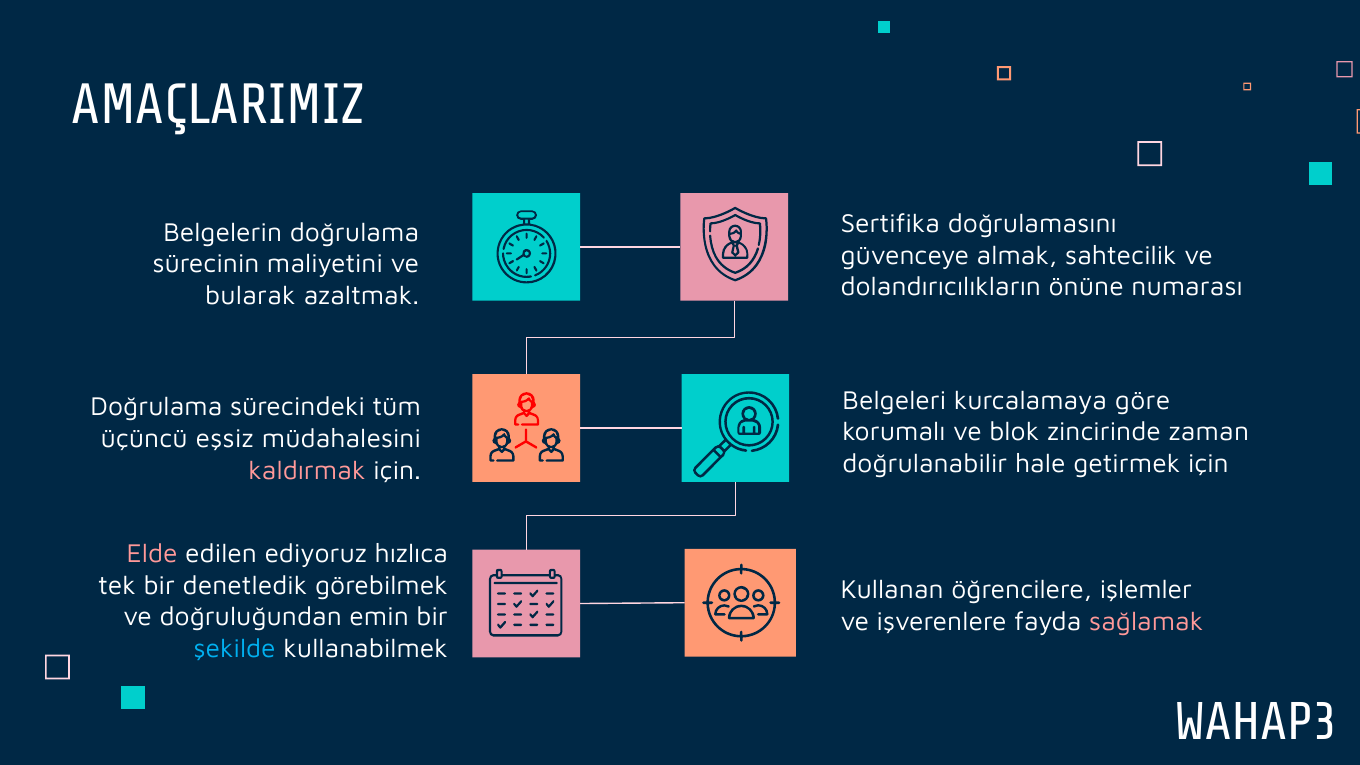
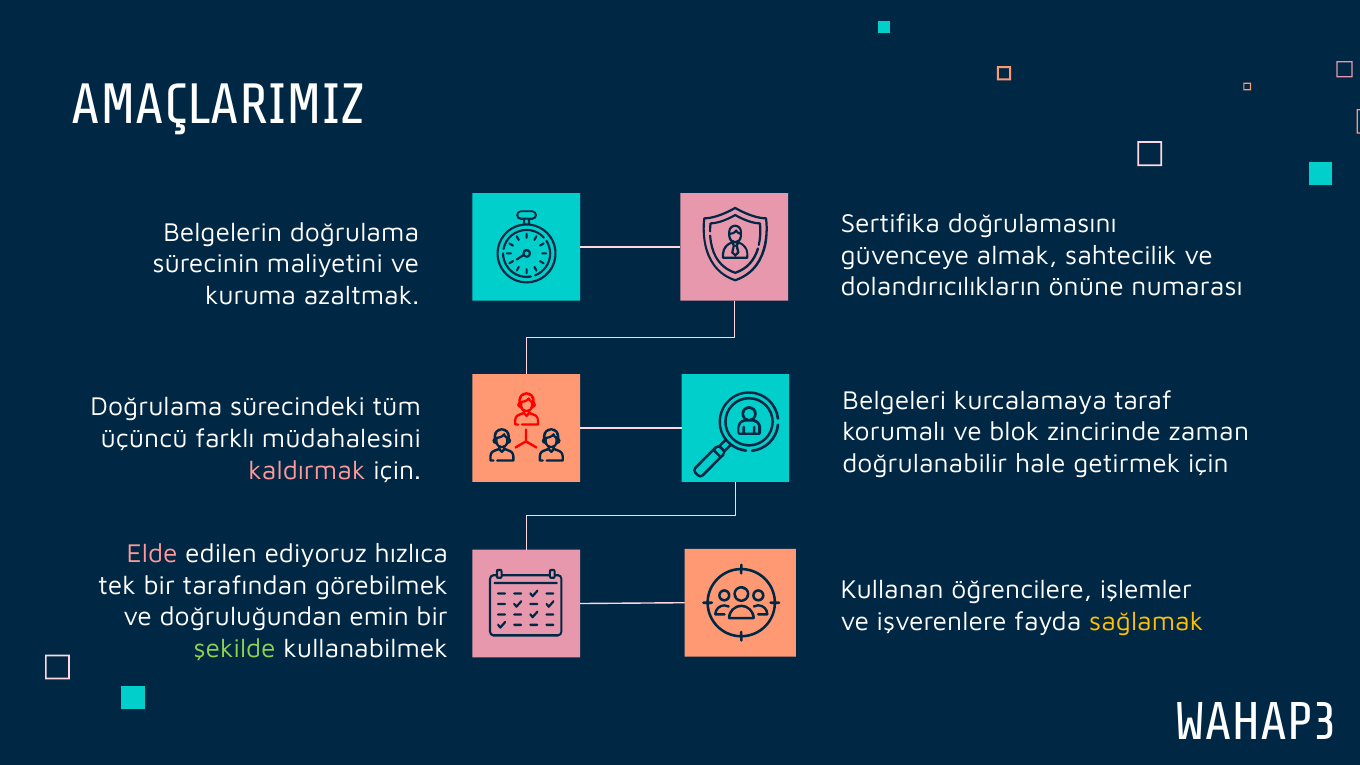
bularak: bularak -> kuruma
göre: göre -> taraf
eşsiz: eşsiz -> farklı
denetledik: denetledik -> tarafından
sağlamak colour: pink -> yellow
şekilde colour: light blue -> light green
